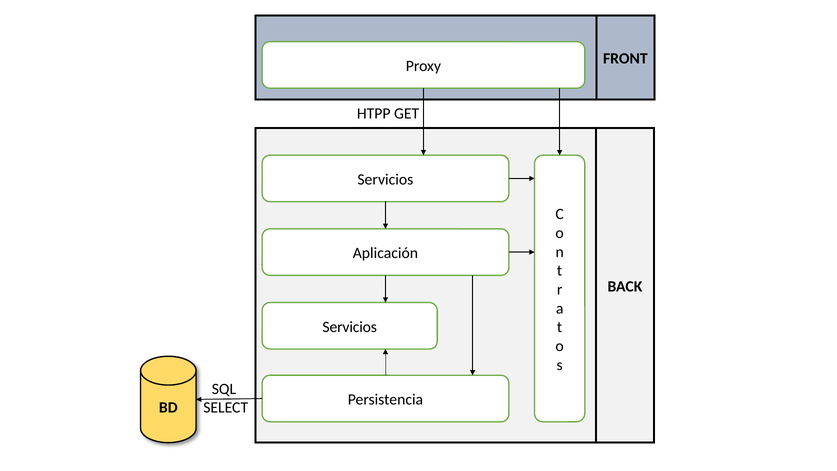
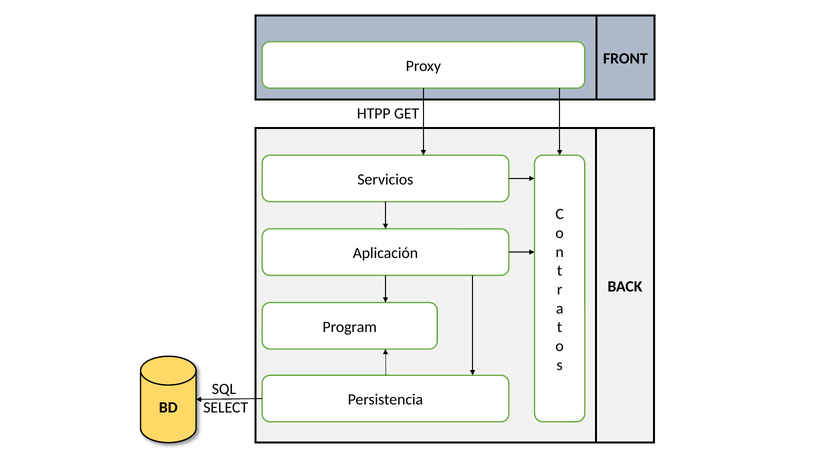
Servicios at (350, 327): Servicios -> Program
